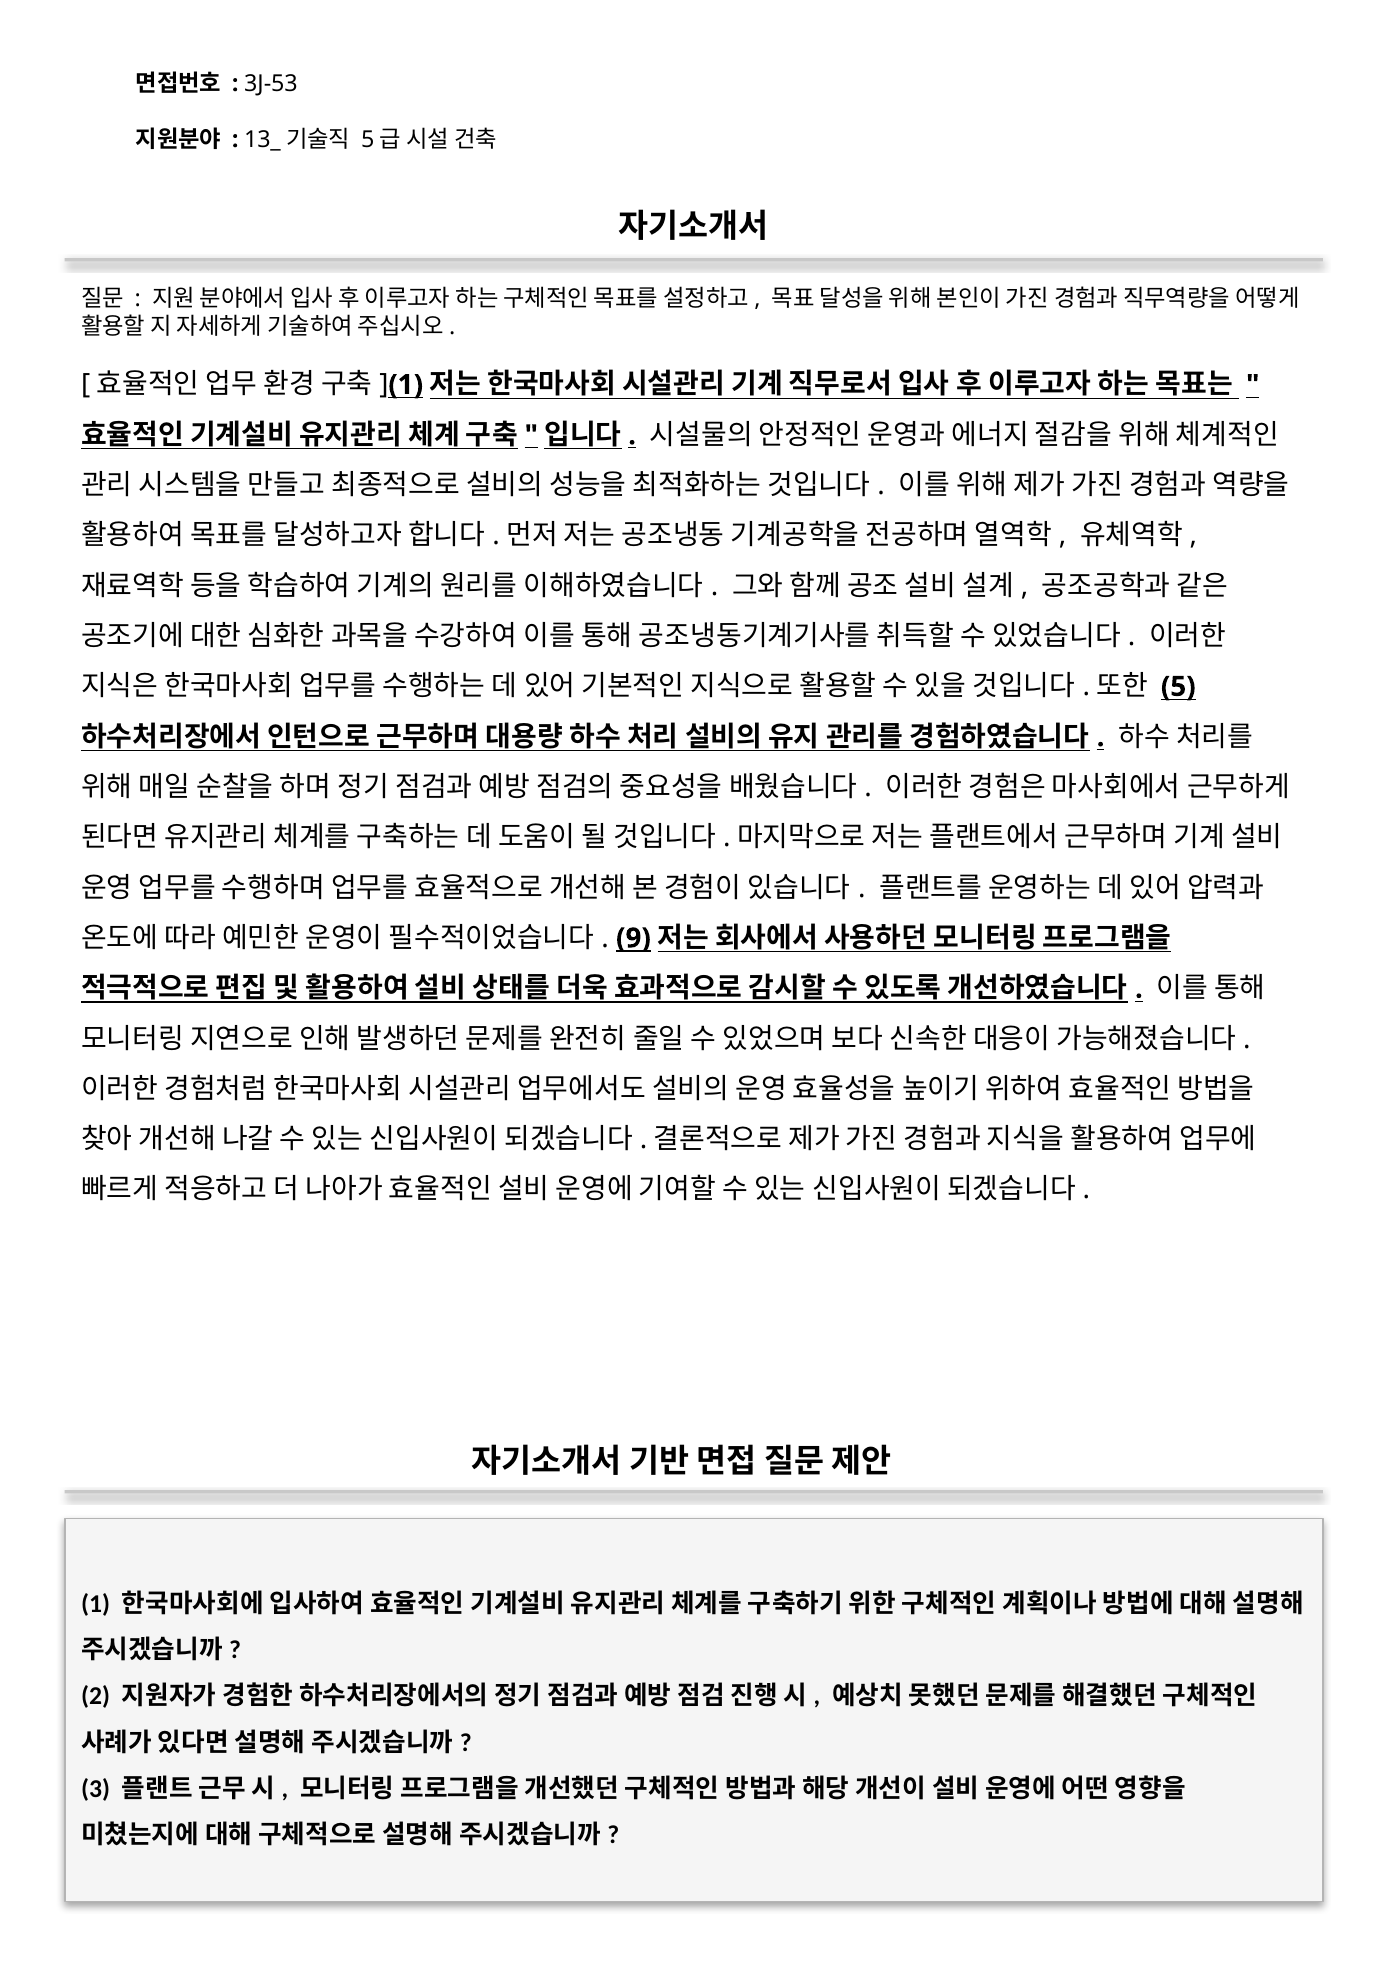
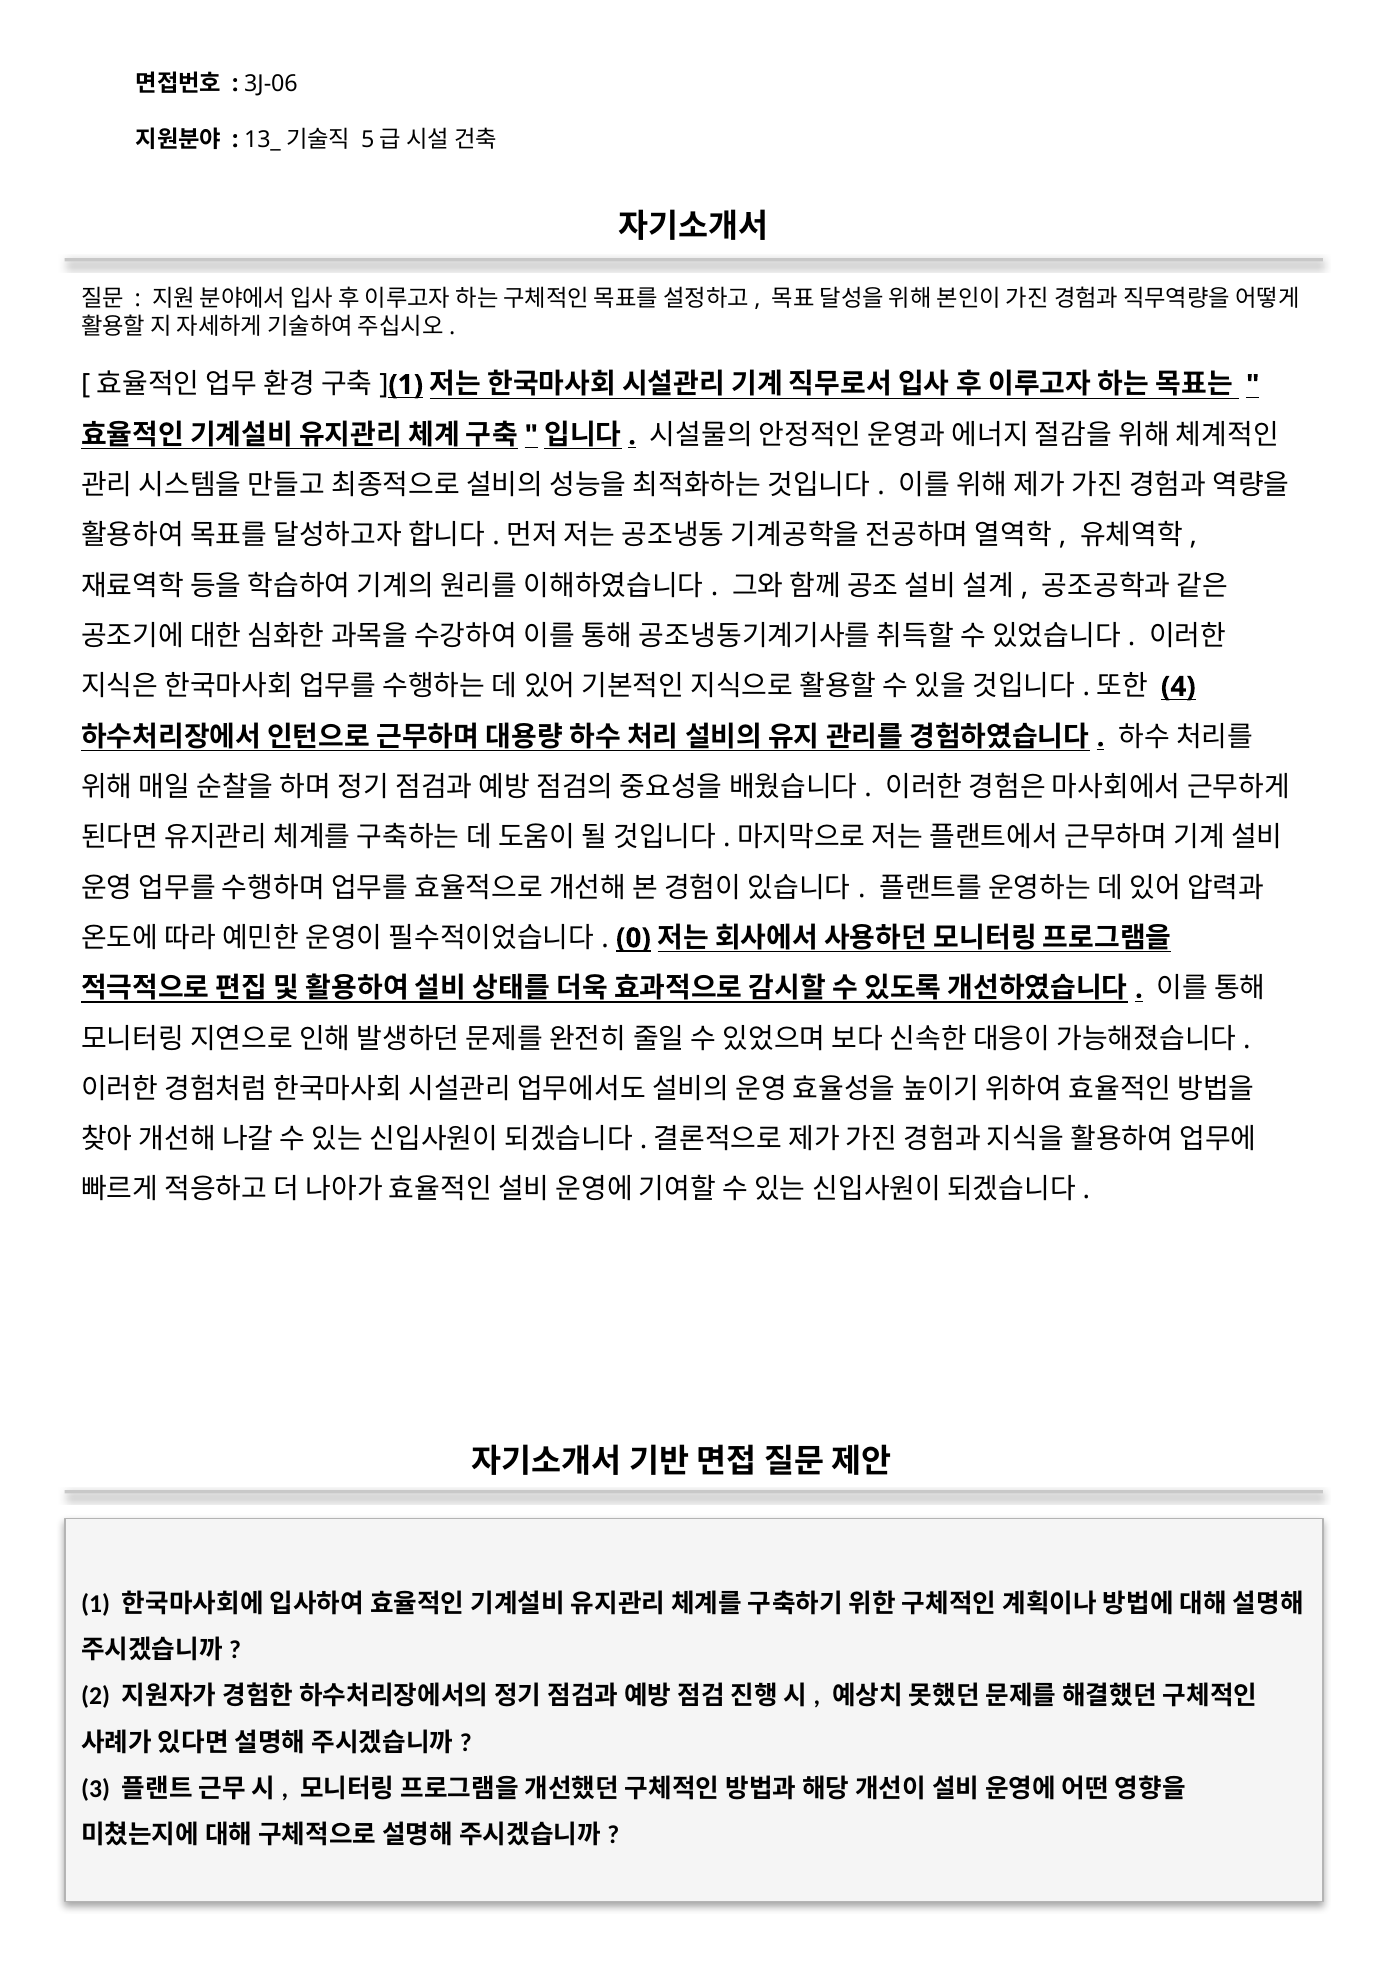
3J-53: 3J-53 -> 3J-06
5: 5 -> 4
9: 9 -> 0
